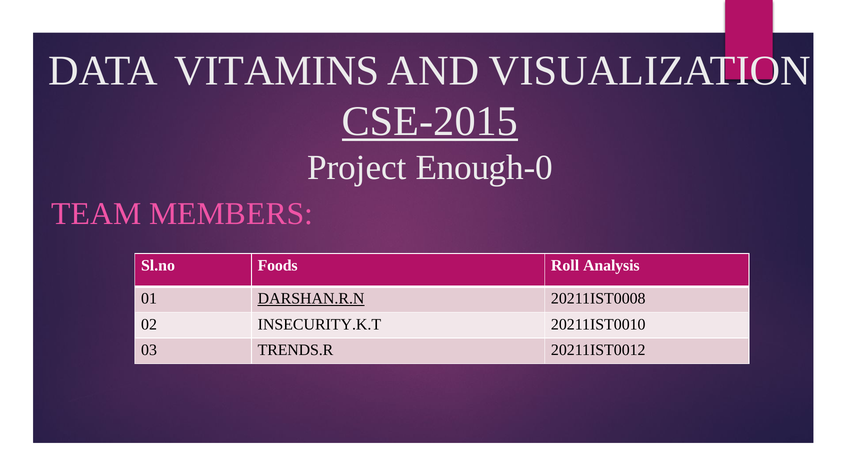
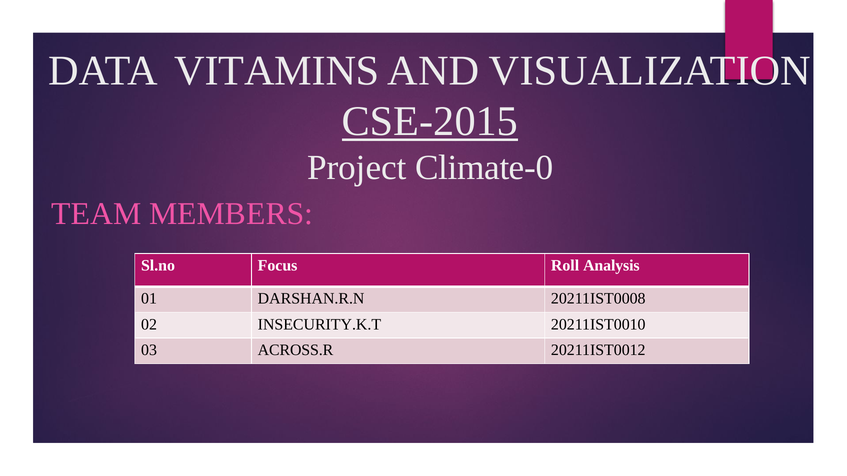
Enough-0: Enough-0 -> Climate-0
Foods: Foods -> Focus
DARSHAN.R.N underline: present -> none
TRENDS.R: TRENDS.R -> ACROSS.R
